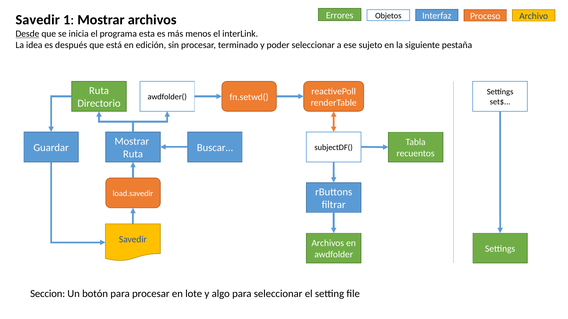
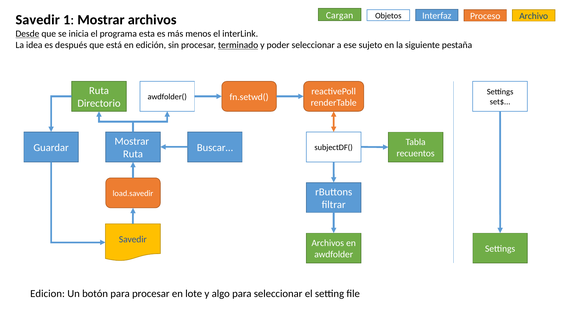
Errores: Errores -> Cargan
terminado underline: none -> present
Seccion: Seccion -> Edicion
